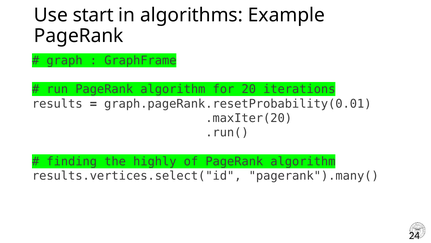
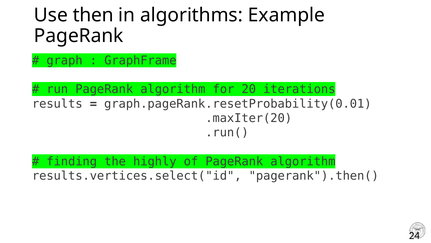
start: start -> then
pagerank").many(: pagerank").many( -> pagerank").then(
